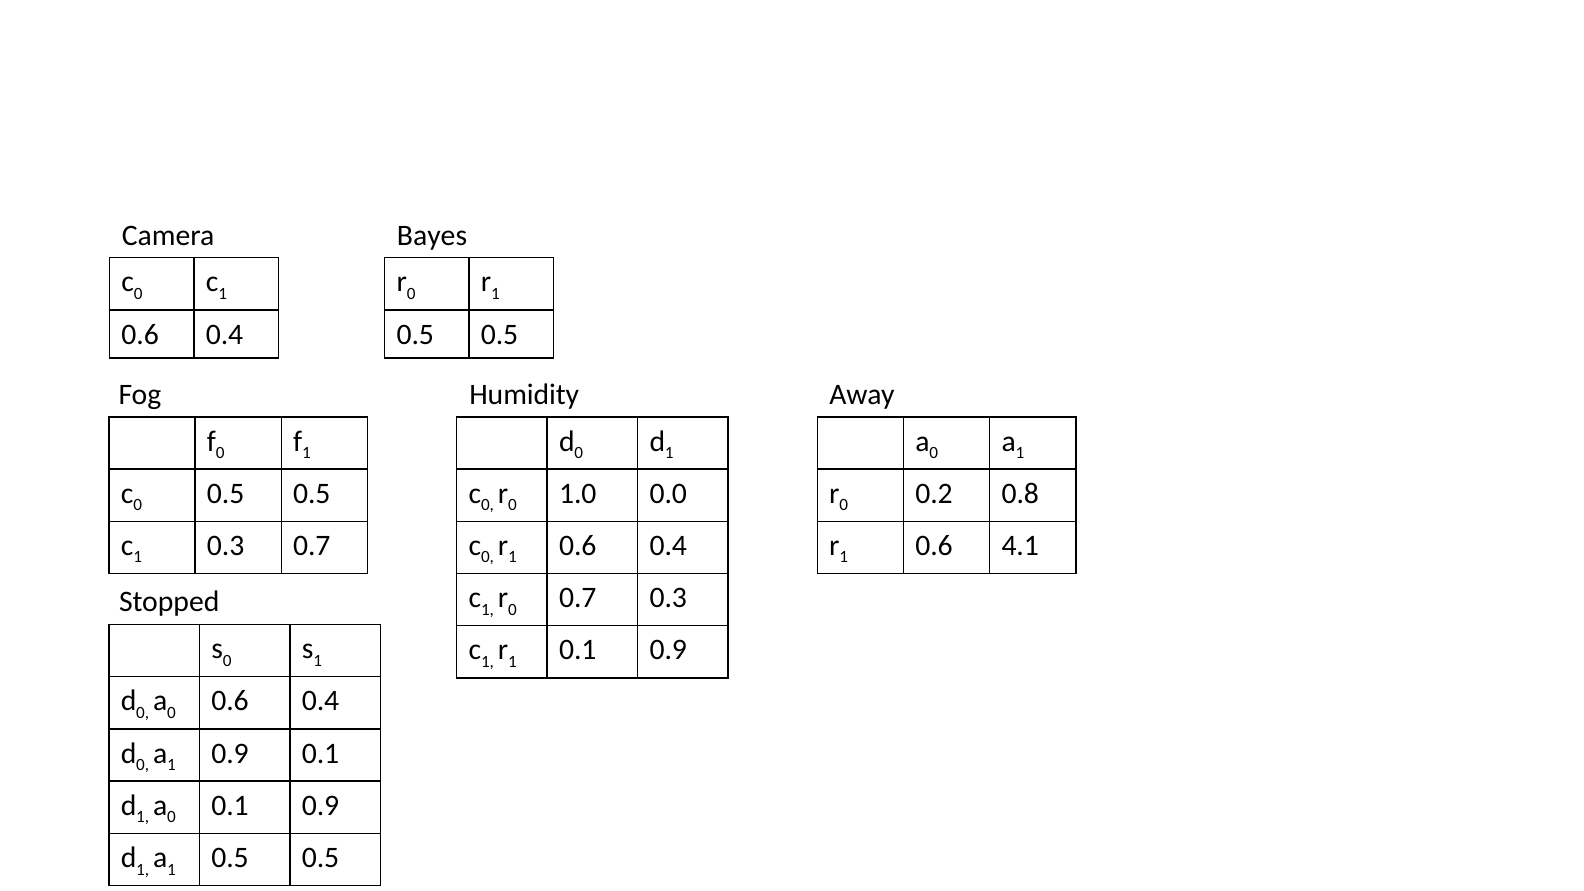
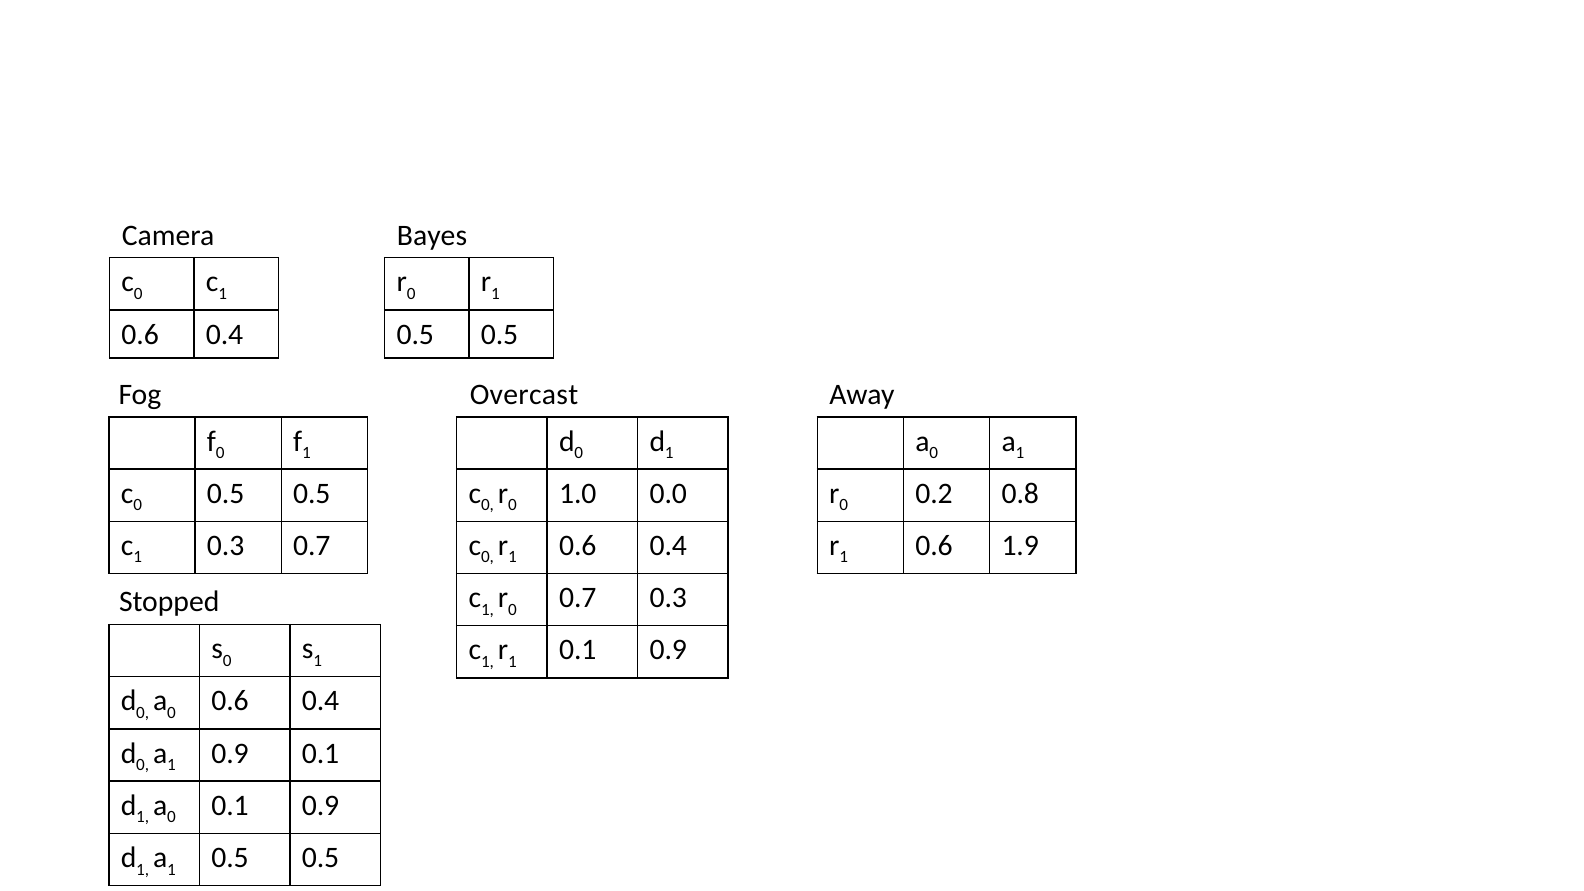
Humidity: Humidity -> Overcast
4.1: 4.1 -> 1.9
